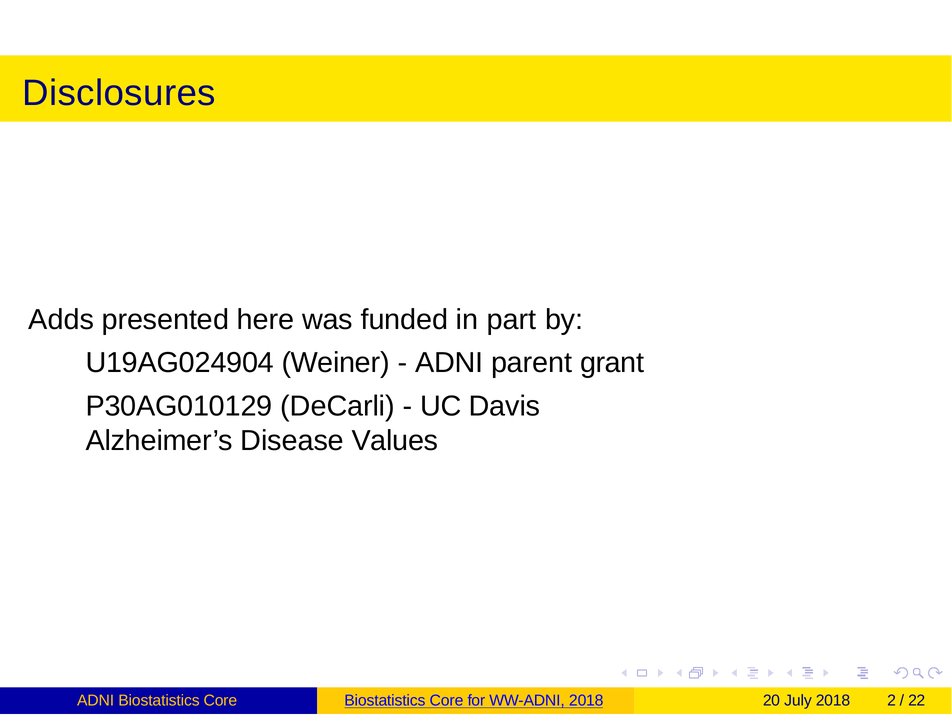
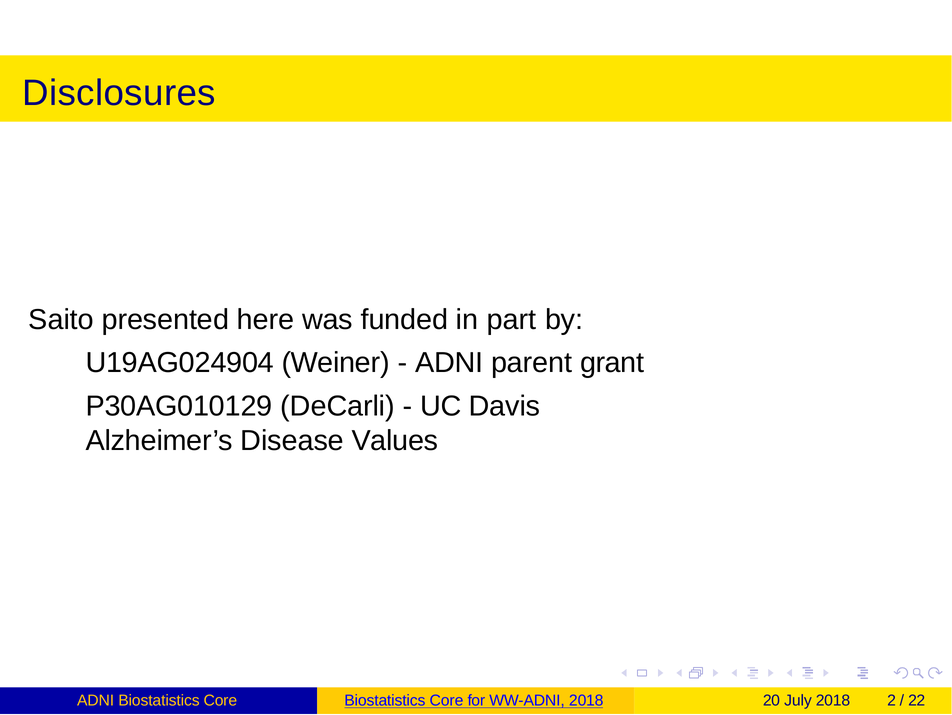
Adds: Adds -> Saito
